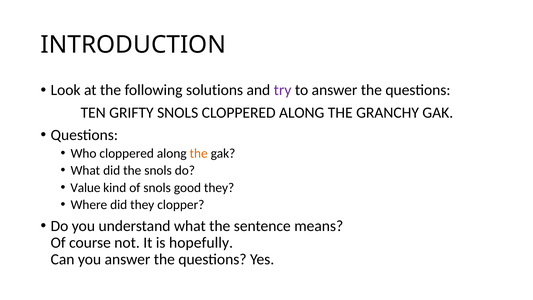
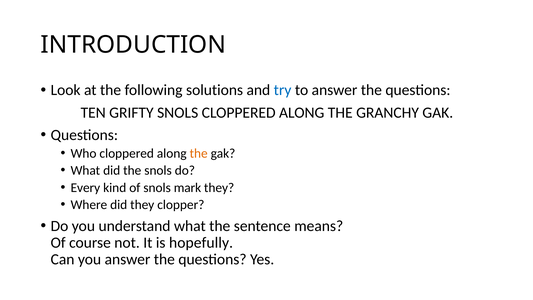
try colour: purple -> blue
Value: Value -> Every
good: good -> mark
